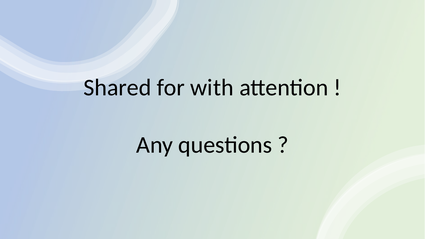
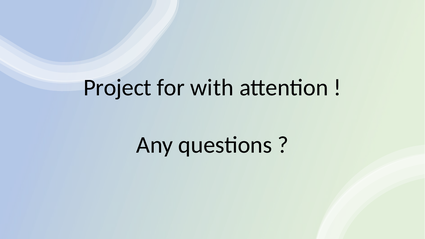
Shared: Shared -> Project
